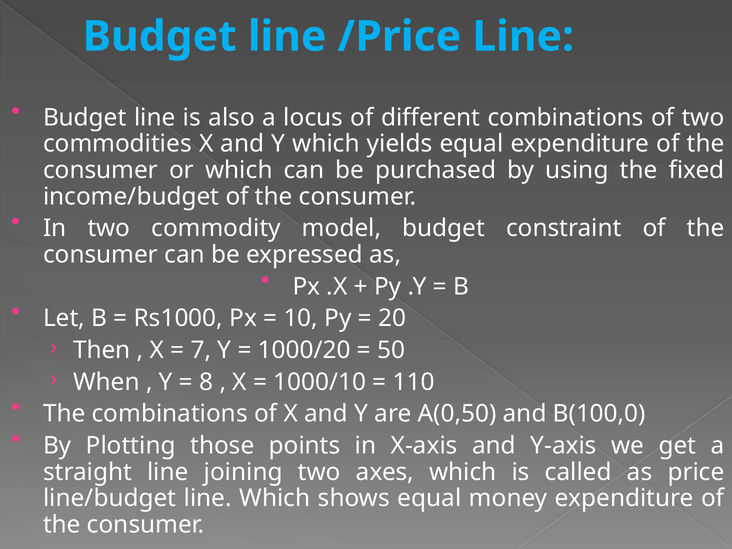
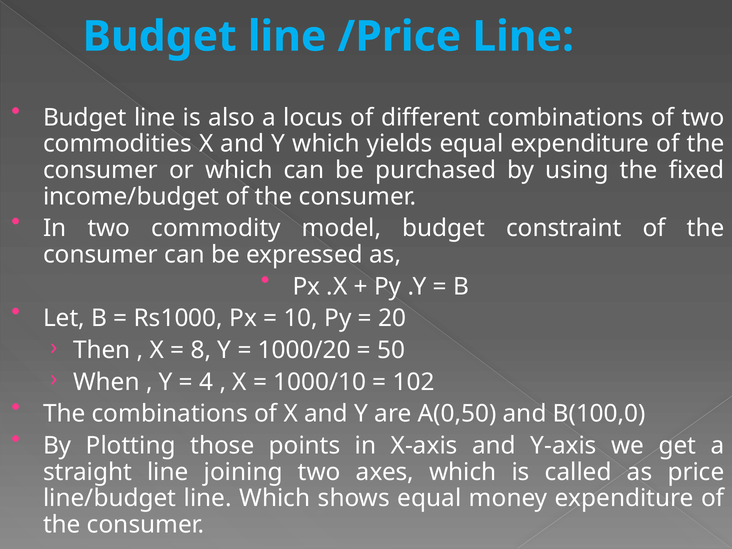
7: 7 -> 8
8: 8 -> 4
110: 110 -> 102
